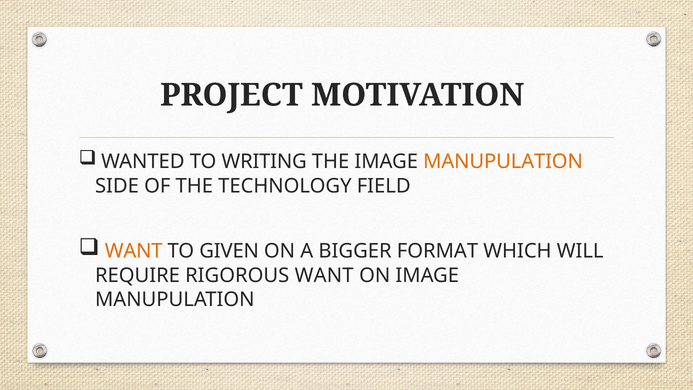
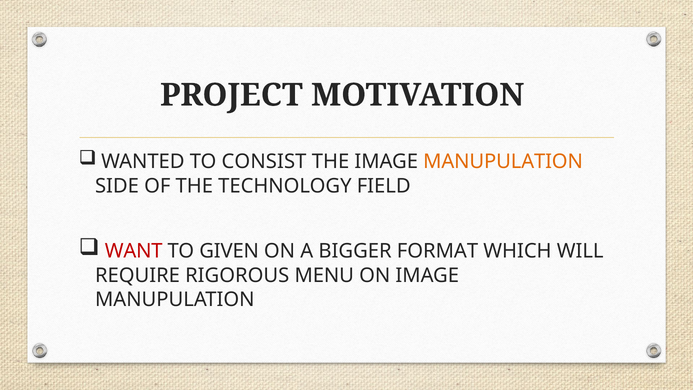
WRITING: WRITING -> CONSIST
WANT at (134, 251) colour: orange -> red
RIGOROUS WANT: WANT -> MENU
